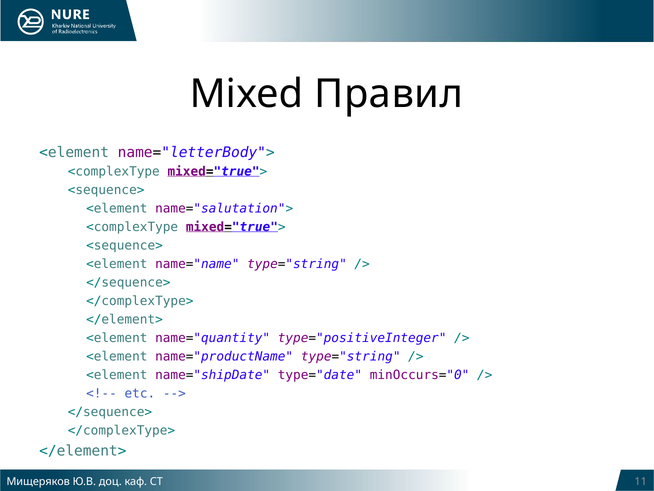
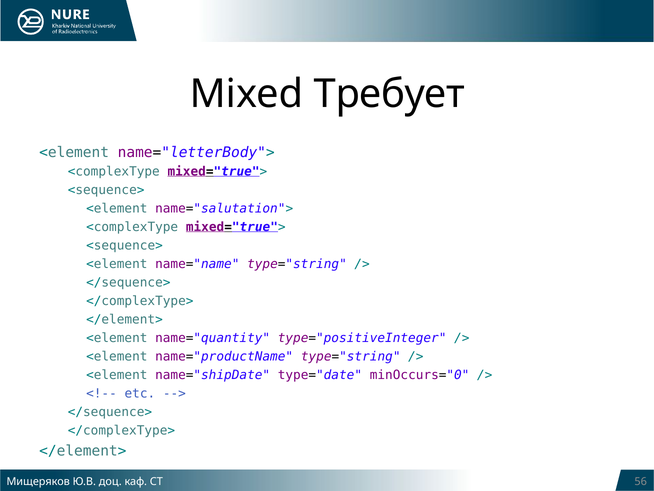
Правил: Правил -> Требует
11: 11 -> 56
